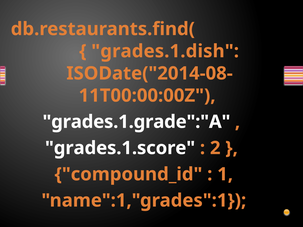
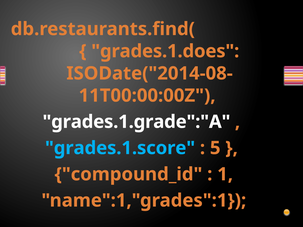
grades.1.dish: grades.1.dish -> grades.1.does
grades.1.score colour: white -> light blue
2: 2 -> 5
